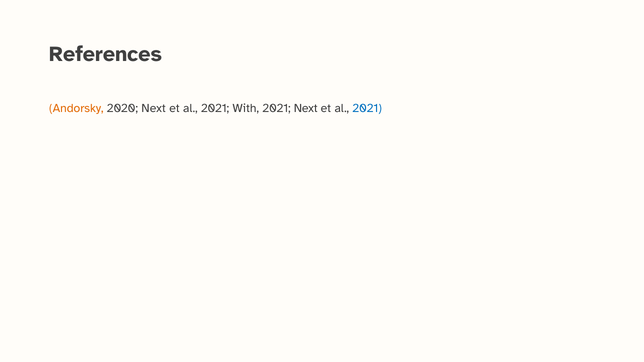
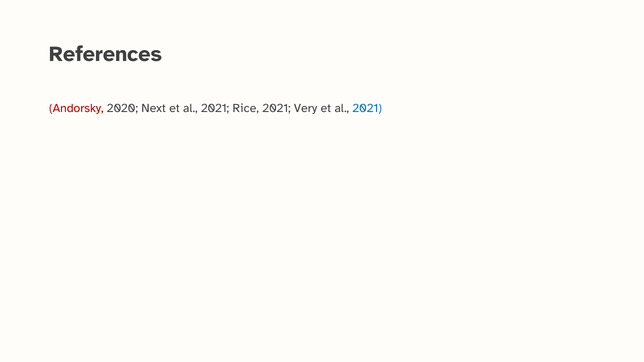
Andorsky colour: orange -> red
With: With -> Rice
2021 Next: Next -> Very
